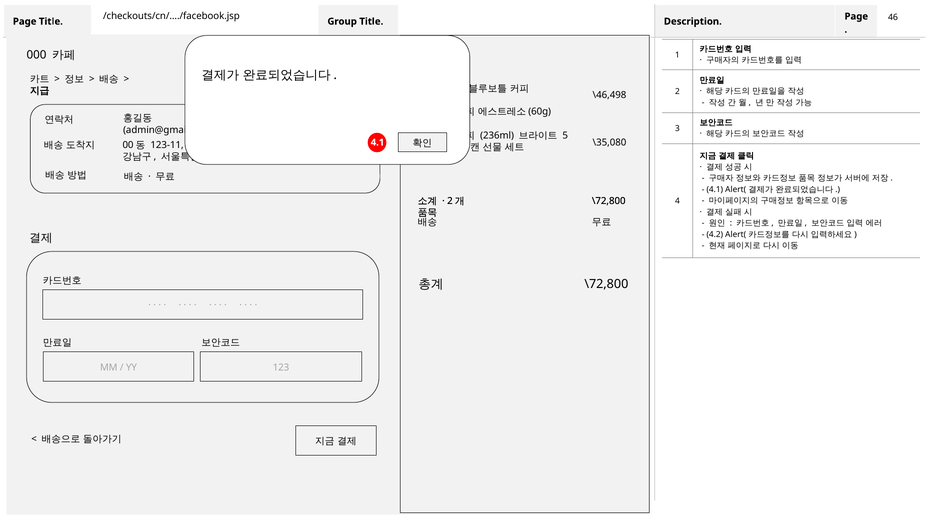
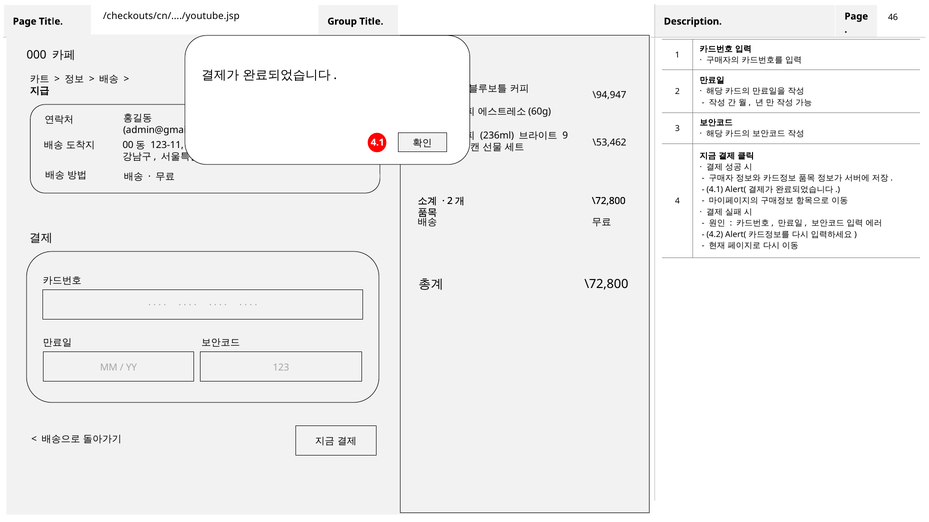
/checkouts/cn/..../facebook.jsp: /checkouts/cn/..../facebook.jsp -> /checkouts/cn/..../youtube.jsp
\46,498: \46,498 -> \94,947
5: 5 -> 9
\35,080: \35,080 -> \53,462
